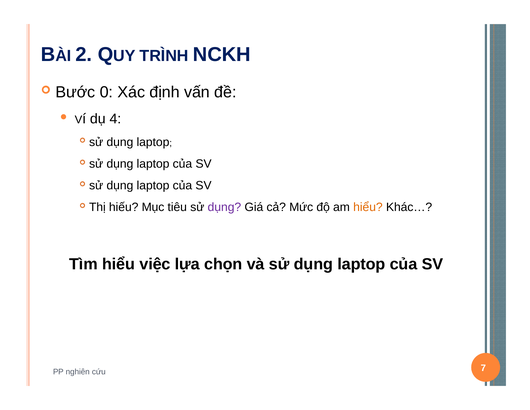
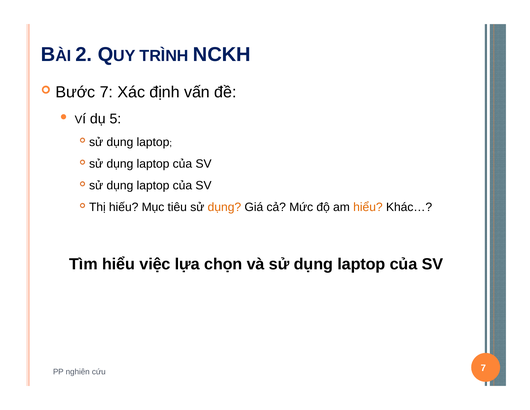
Bước 0: 0 -> 7
4: 4 -> 5
dụng at (224, 207) colour: purple -> orange
